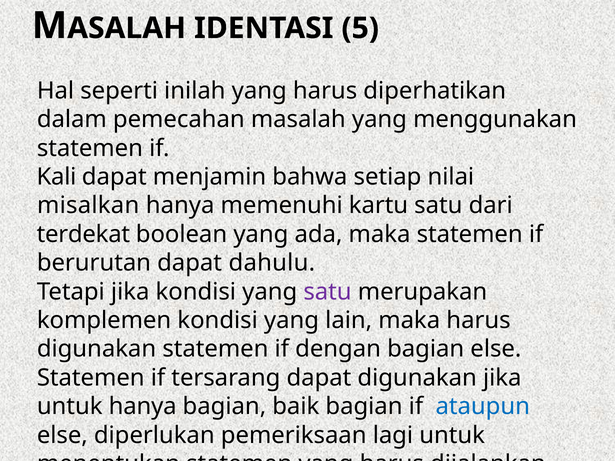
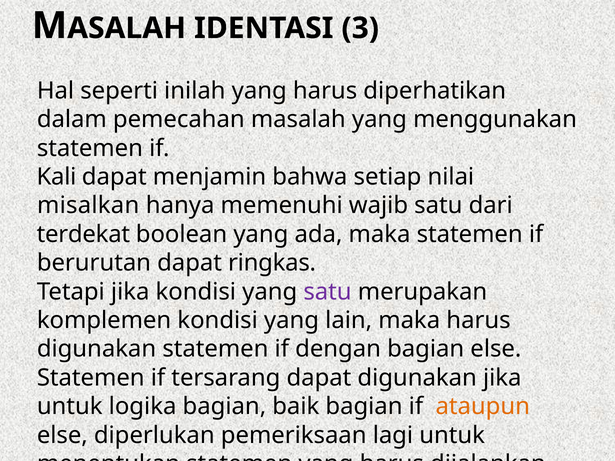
5: 5 -> 3
kartu: kartu -> wajib
dahulu: dahulu -> ringkas
untuk hanya: hanya -> logika
ataupun colour: blue -> orange
